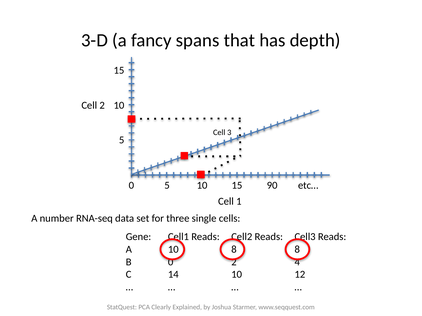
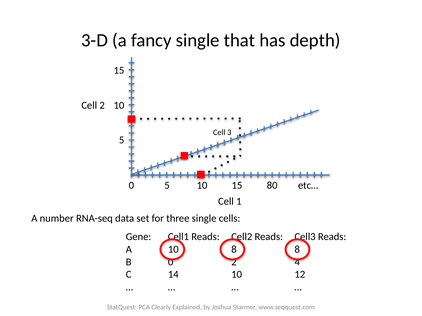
fancy spans: spans -> single
90: 90 -> 80
